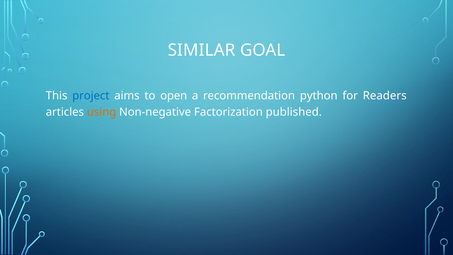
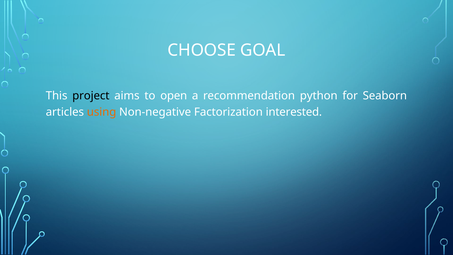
SIMILAR: SIMILAR -> CHOOSE
project colour: blue -> black
Readers: Readers -> Seaborn
published: published -> interested
